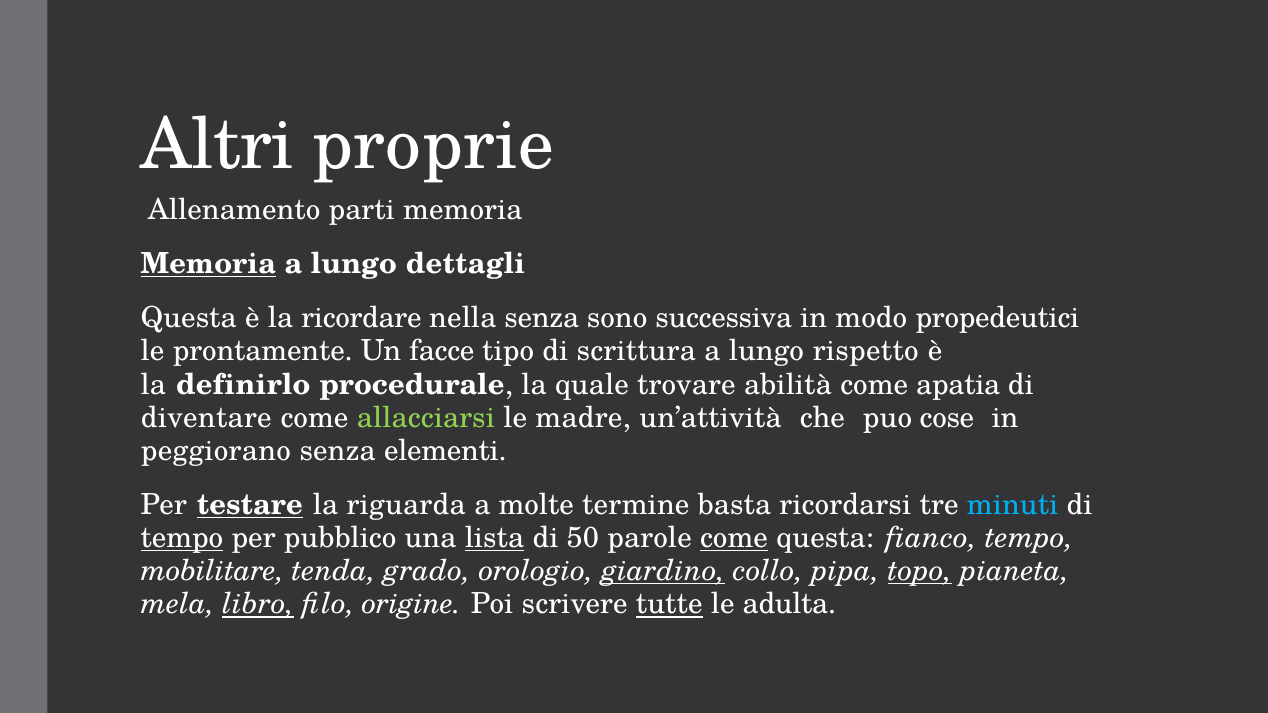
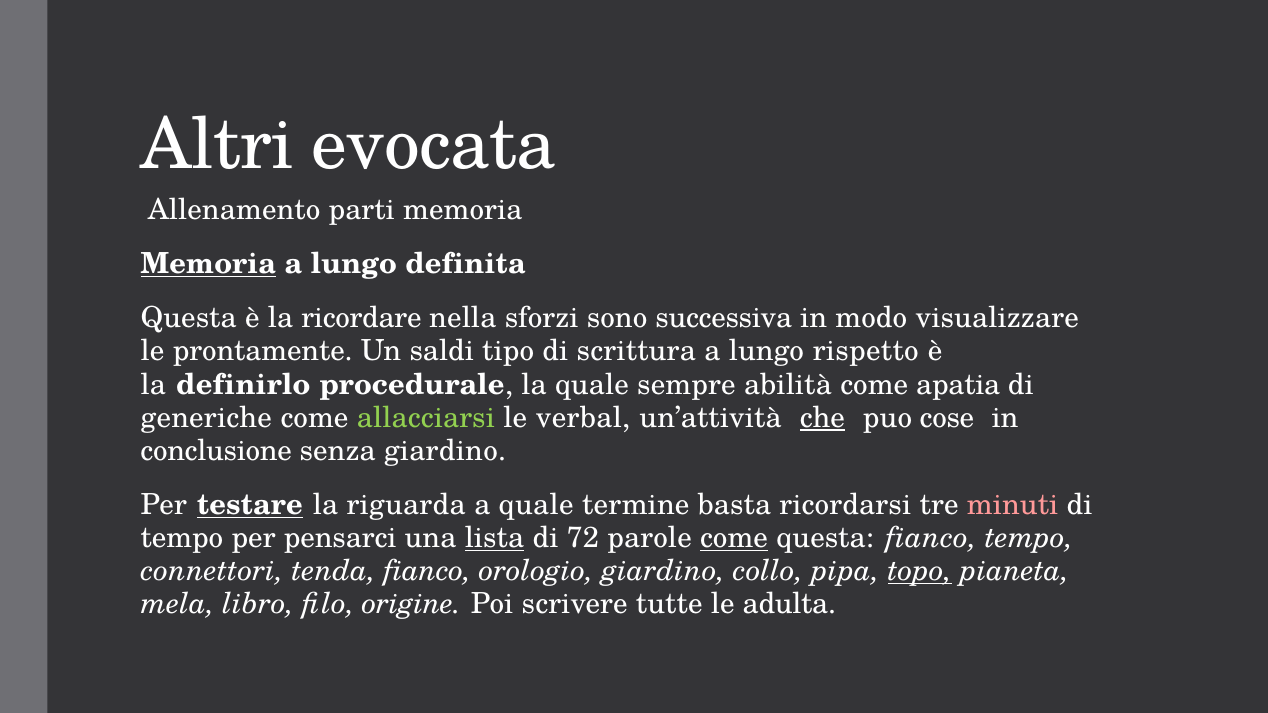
proprie: proprie -> evocata
dettagli: dettagli -> definita
nella senza: senza -> sforzi
propedeutici: propedeutici -> visualizzare
facce: facce -> saldi
trovare: trovare -> sempre
diventare: diventare -> generiche
madre: madre -> verbal
che underline: none -> present
peggiorano: peggiorano -> conclusione
senza elementi: elementi -> giardino
a molte: molte -> quale
minuti colour: light blue -> pink
tempo at (182, 538) underline: present -> none
pubblico: pubblico -> pensarci
50: 50 -> 72
mobilitare: mobilitare -> connettori
tenda grado: grado -> fianco
giardino at (663, 571) underline: present -> none
libro underline: present -> none
tutte underline: present -> none
